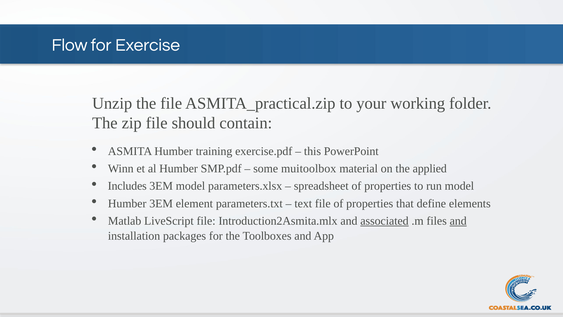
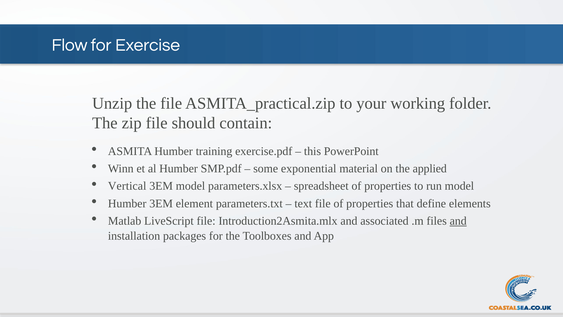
muitoolbox: muitoolbox -> exponential
Includes: Includes -> Vertical
associated underline: present -> none
